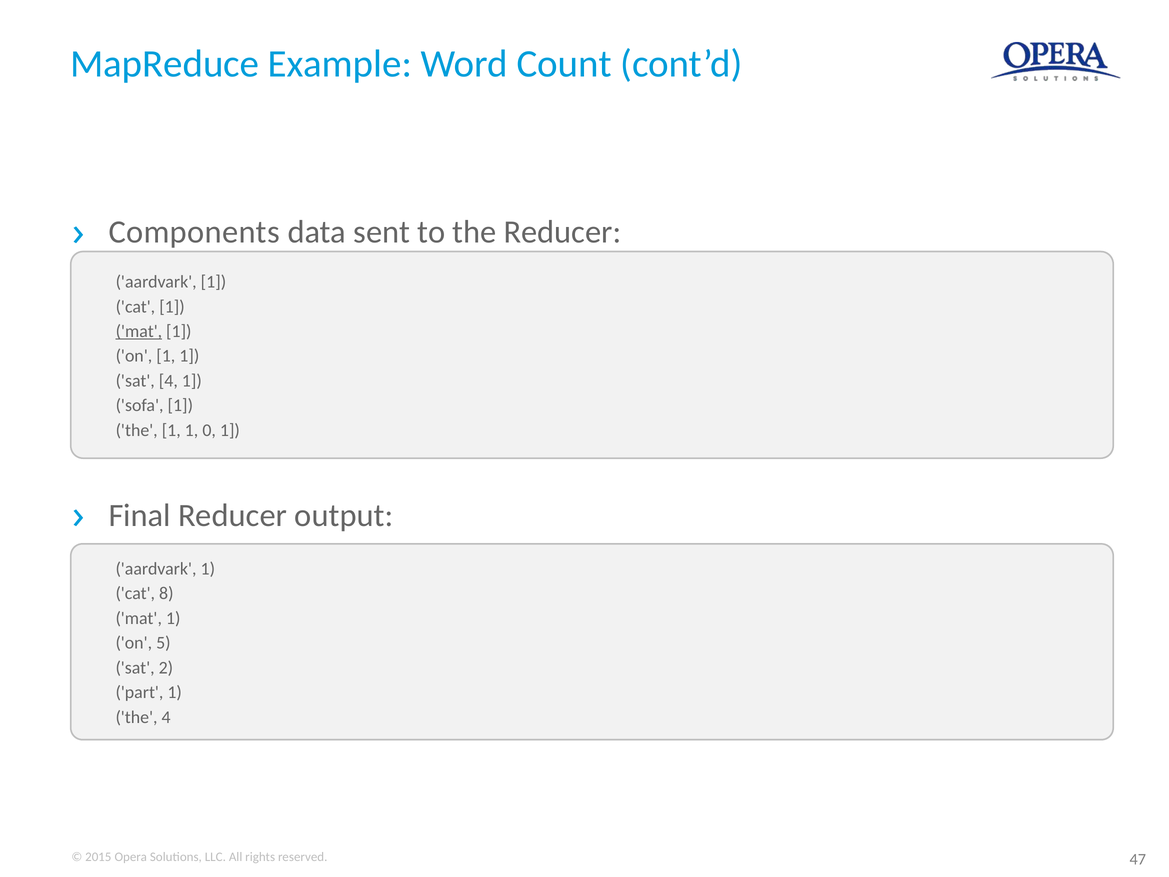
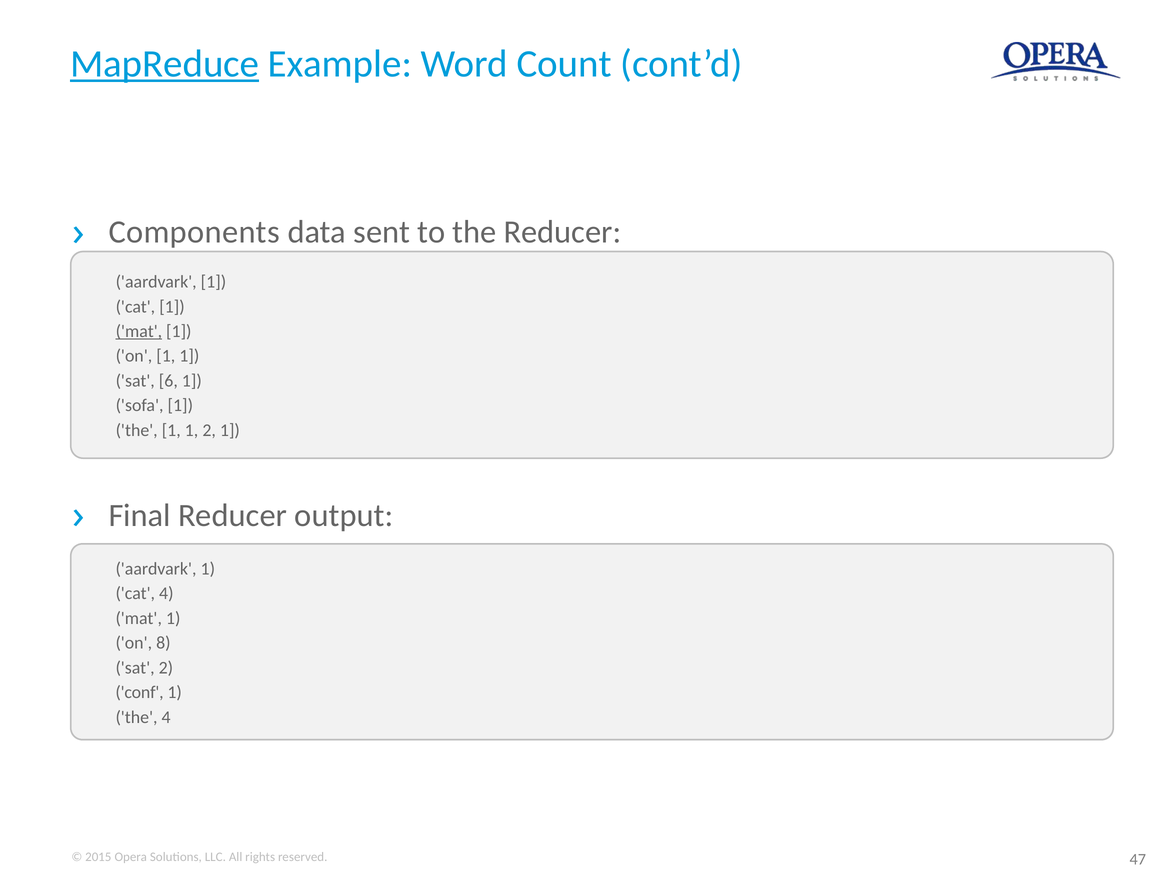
MapReduce underline: none -> present
sat 4: 4 -> 6
1 0: 0 -> 2
cat 8: 8 -> 4
5: 5 -> 8
part: part -> conf
